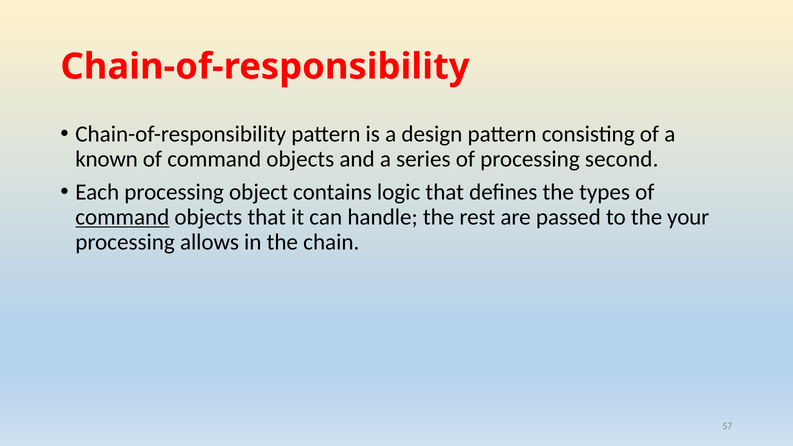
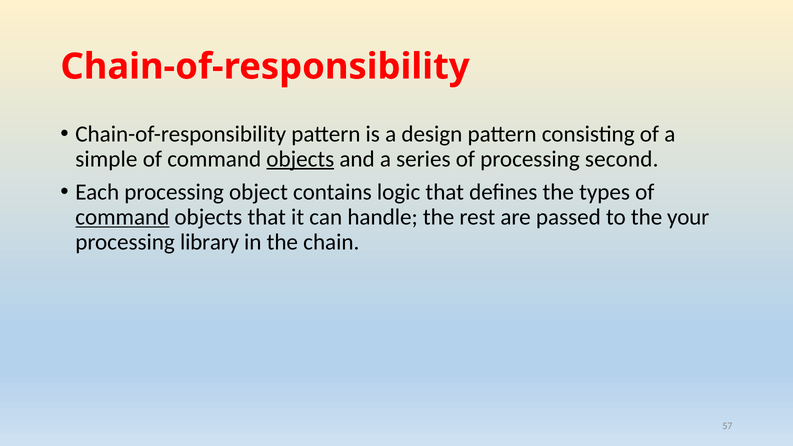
known: known -> simple
objects at (300, 159) underline: none -> present
allows: allows -> library
